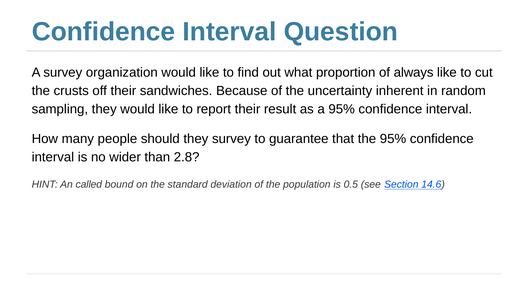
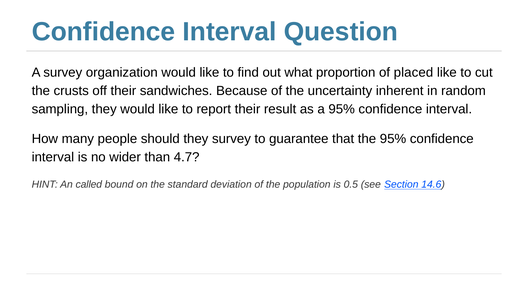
always: always -> placed
2.8: 2.8 -> 4.7
